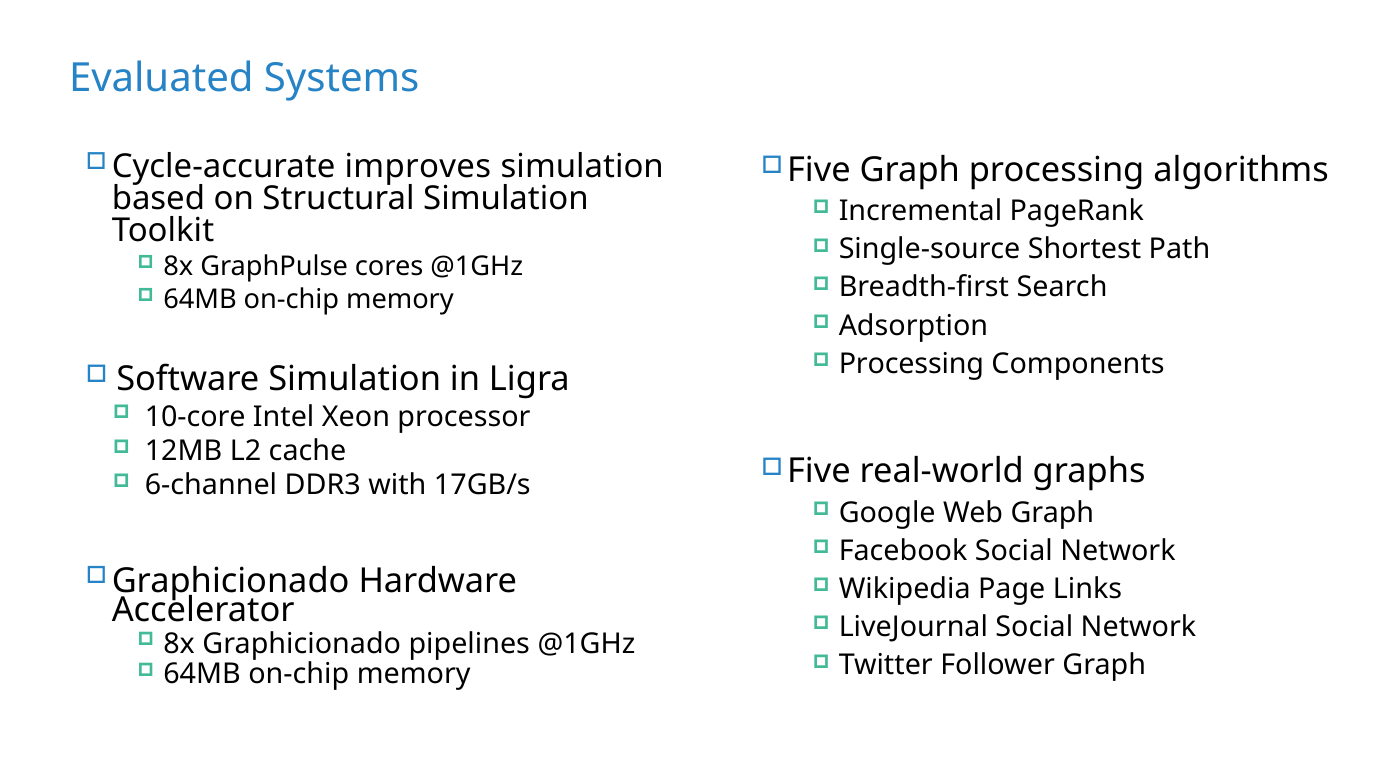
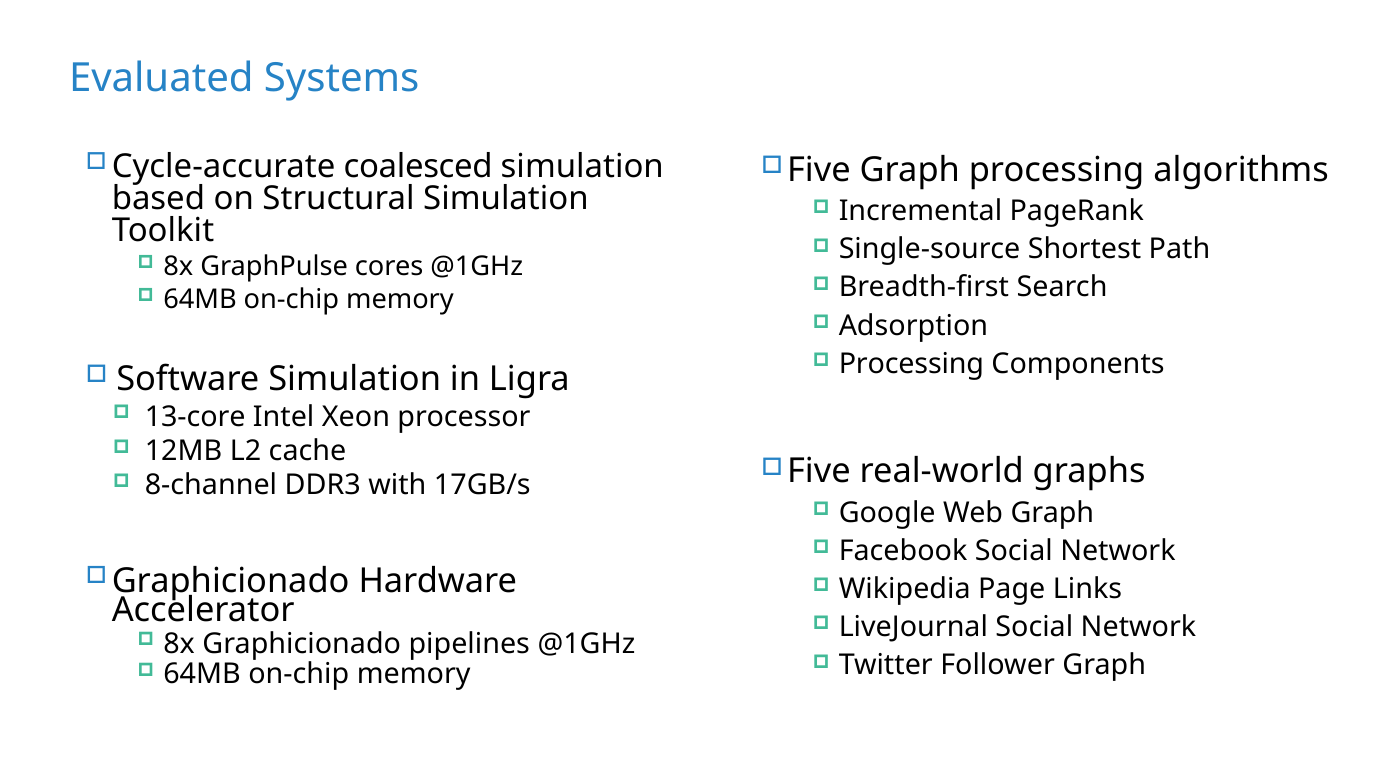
improves: improves -> coalesced
10-core: 10-core -> 13-core
6-channel: 6-channel -> 8-channel
